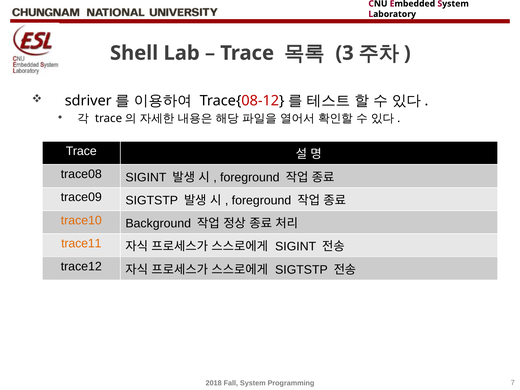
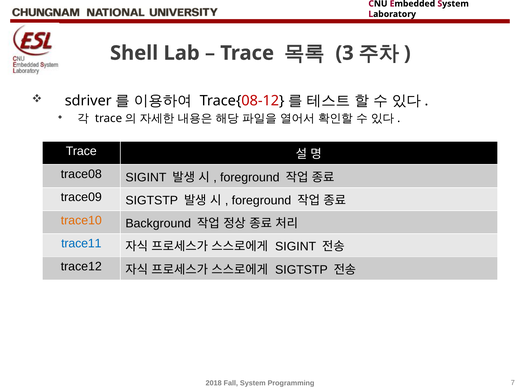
trace11 colour: orange -> blue
